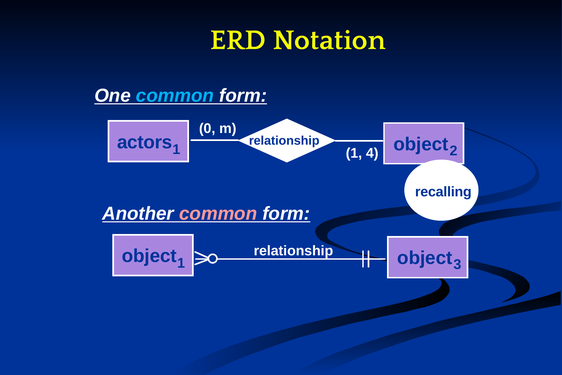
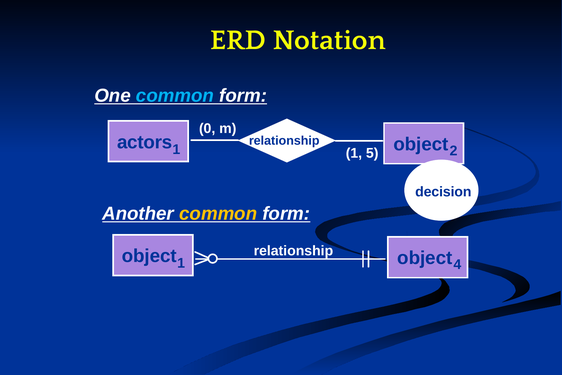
4: 4 -> 5
recalling: recalling -> decision
common at (218, 213) colour: pink -> yellow
3: 3 -> 4
